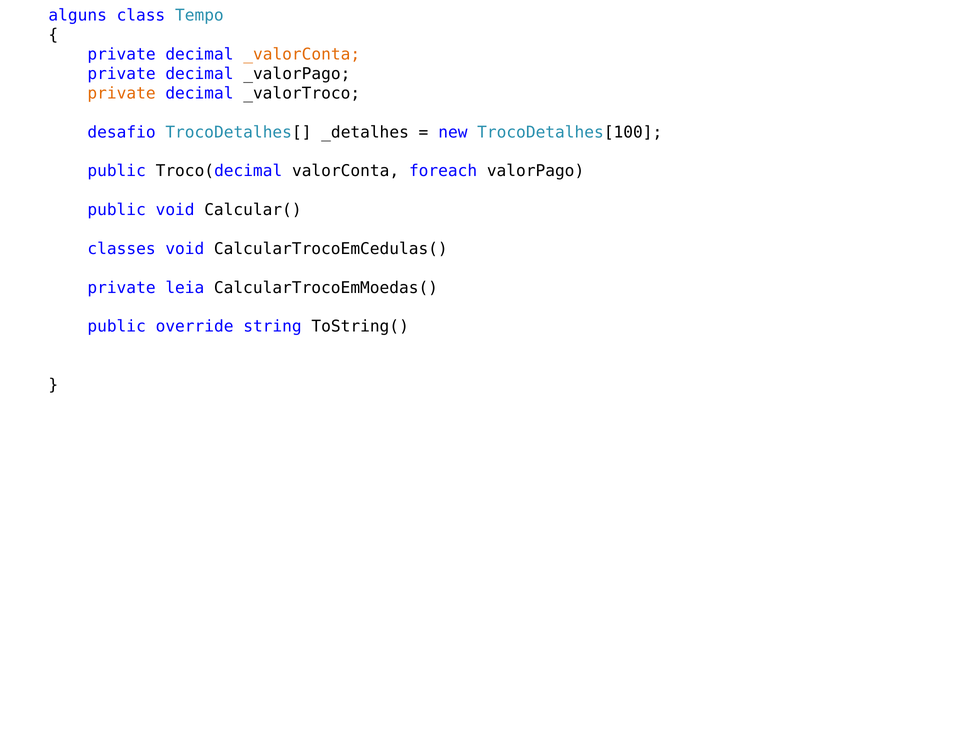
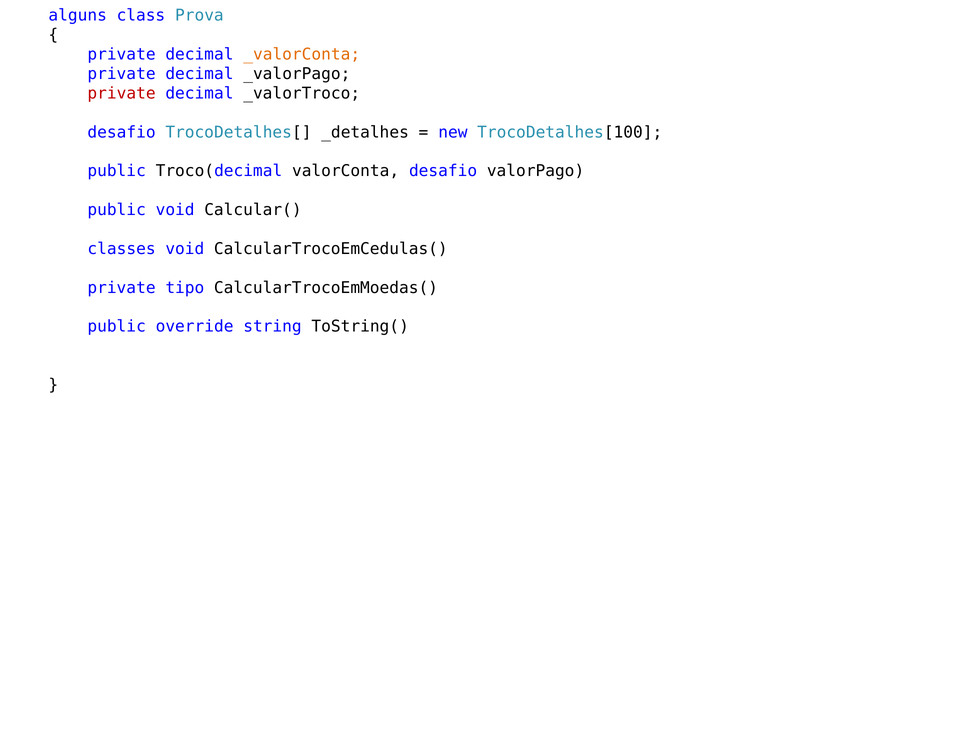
Tempo: Tempo -> Prova
private at (122, 93) colour: orange -> red
valorConta foreach: foreach -> desafio
leia: leia -> tipo
